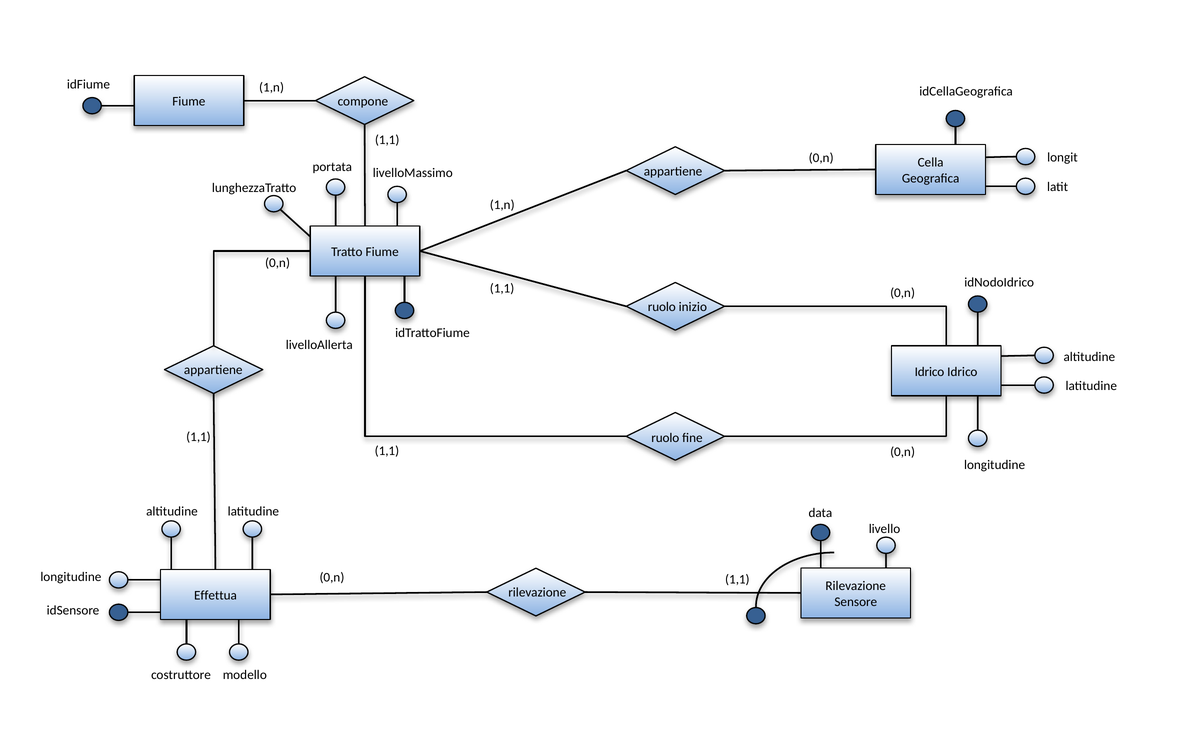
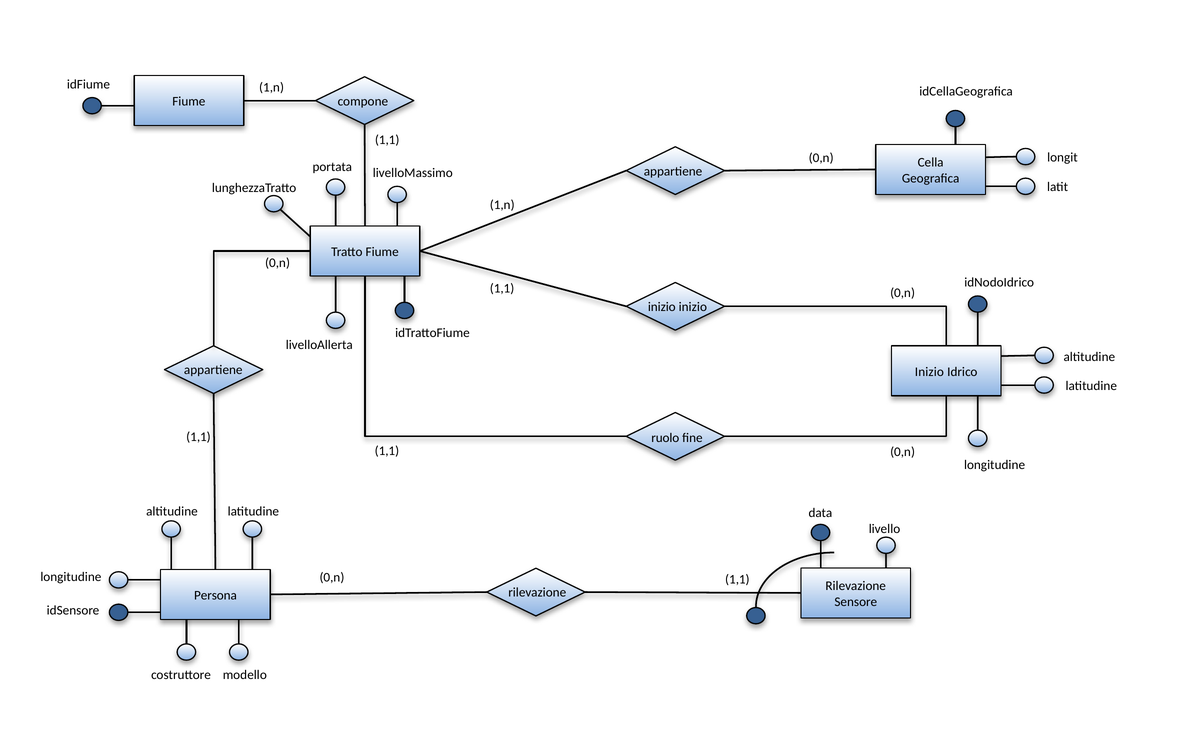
ruolo at (662, 307): ruolo -> inizio
Idrico at (929, 372): Idrico -> Inizio
Effettua: Effettua -> Persona
